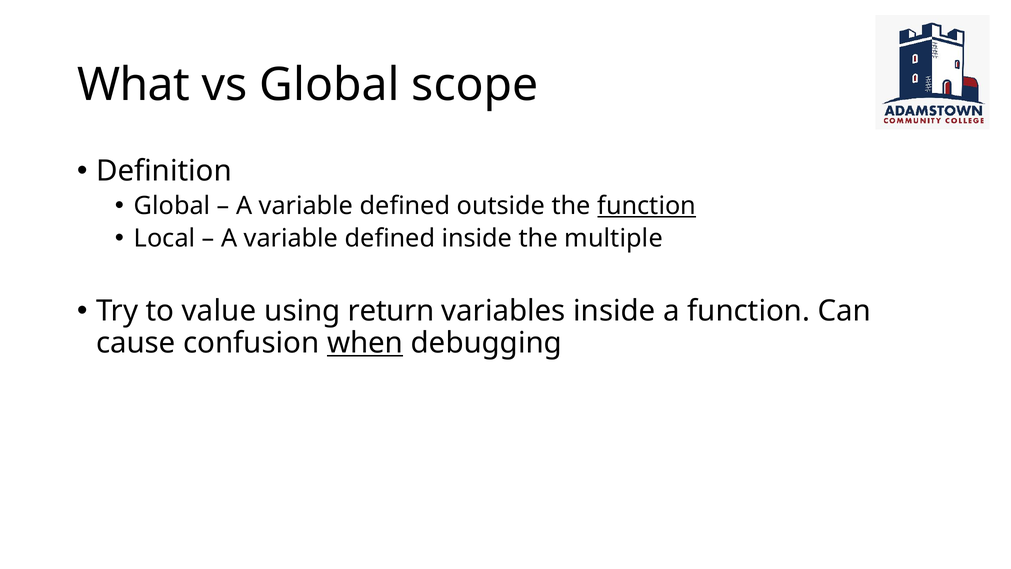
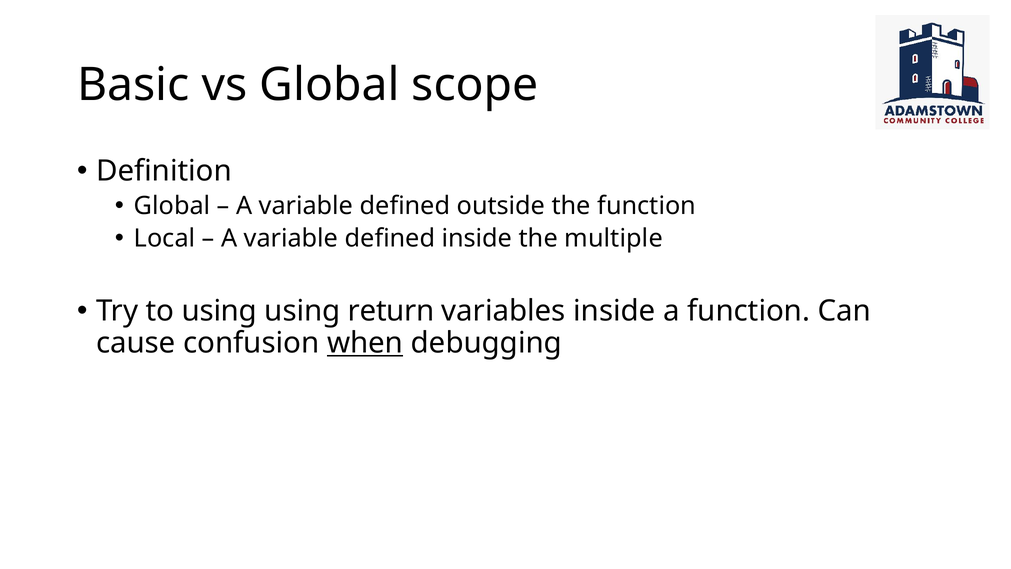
What: What -> Basic
function at (647, 206) underline: present -> none
to value: value -> using
